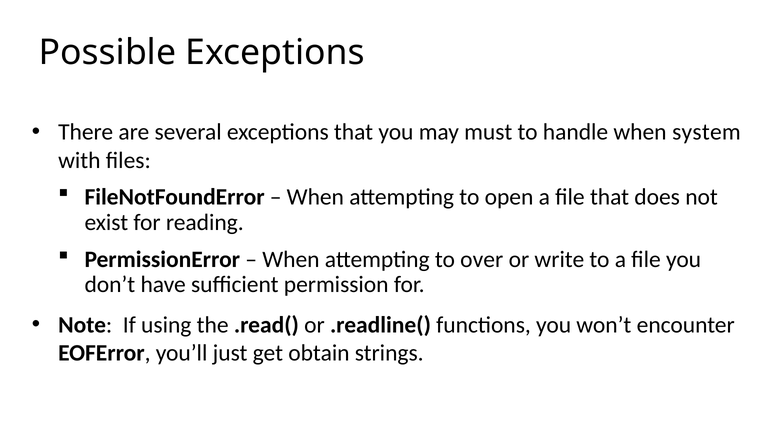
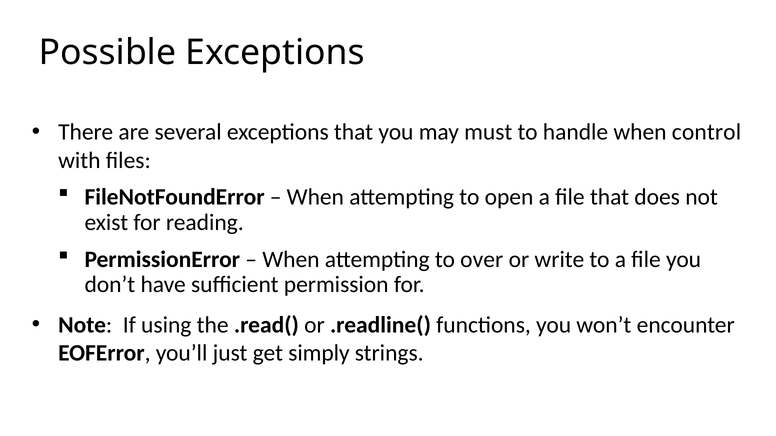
system: system -> control
obtain: obtain -> simply
